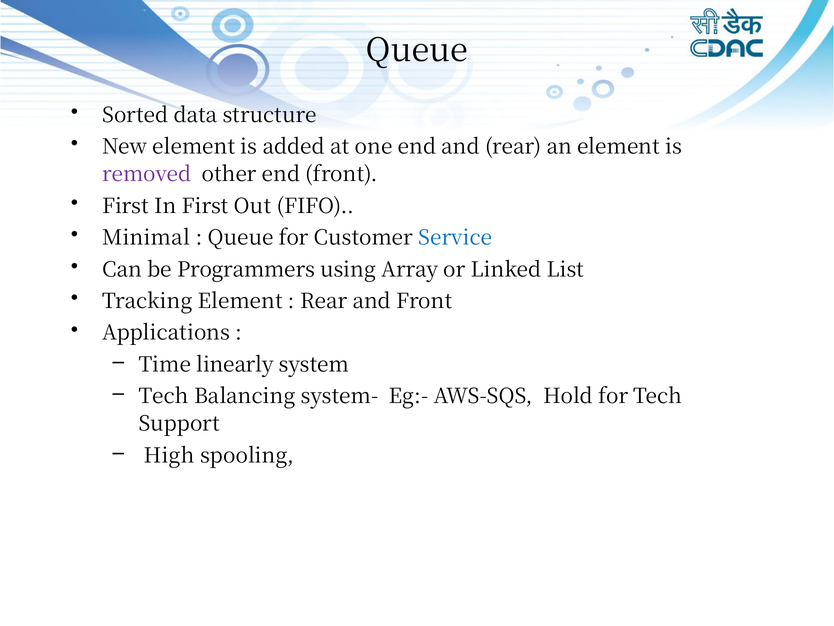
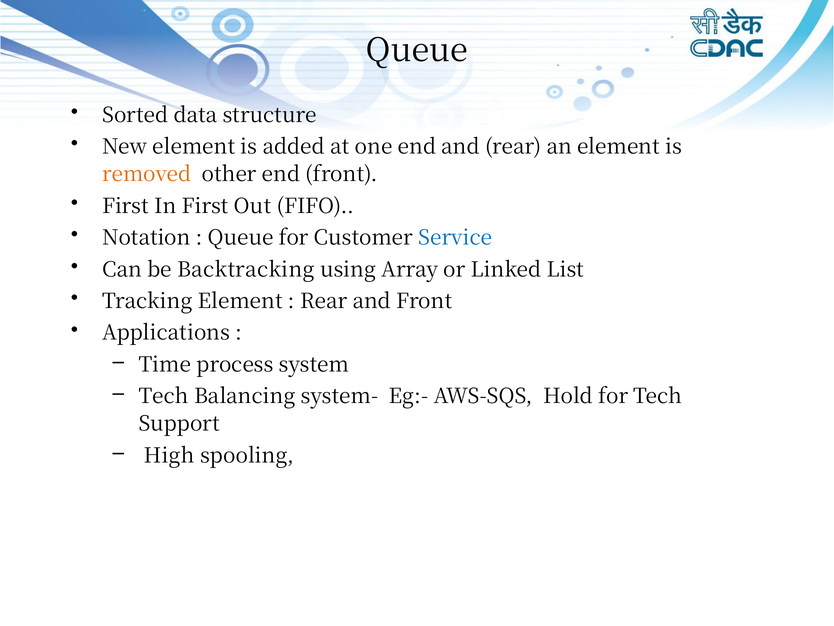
removed colour: purple -> orange
Minimal: Minimal -> Notation
Programmers: Programmers -> Backtracking
linearly: linearly -> process
